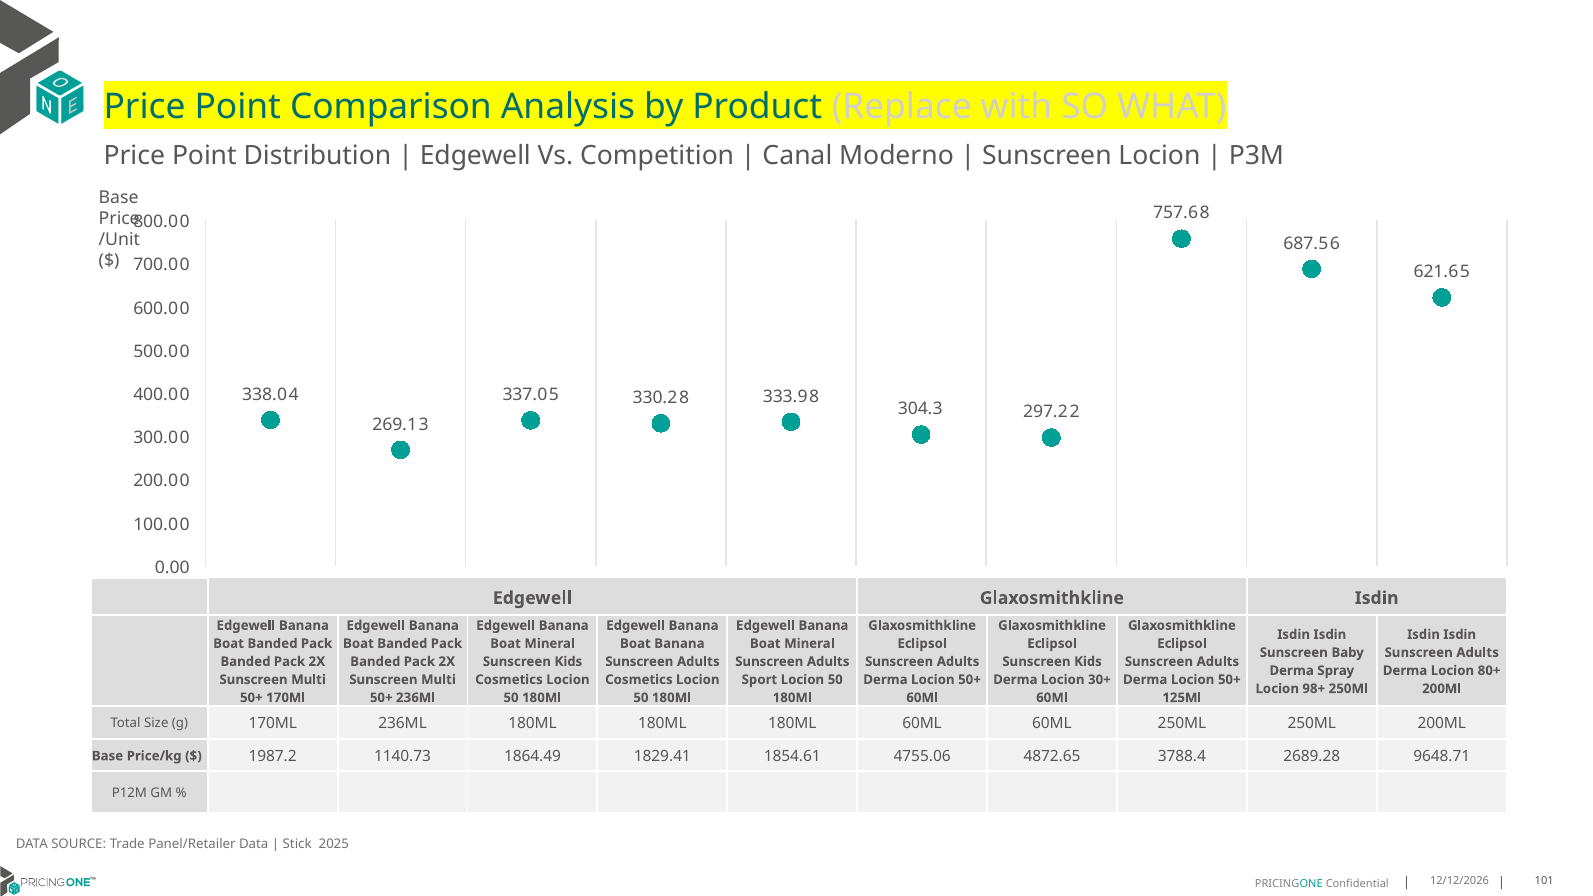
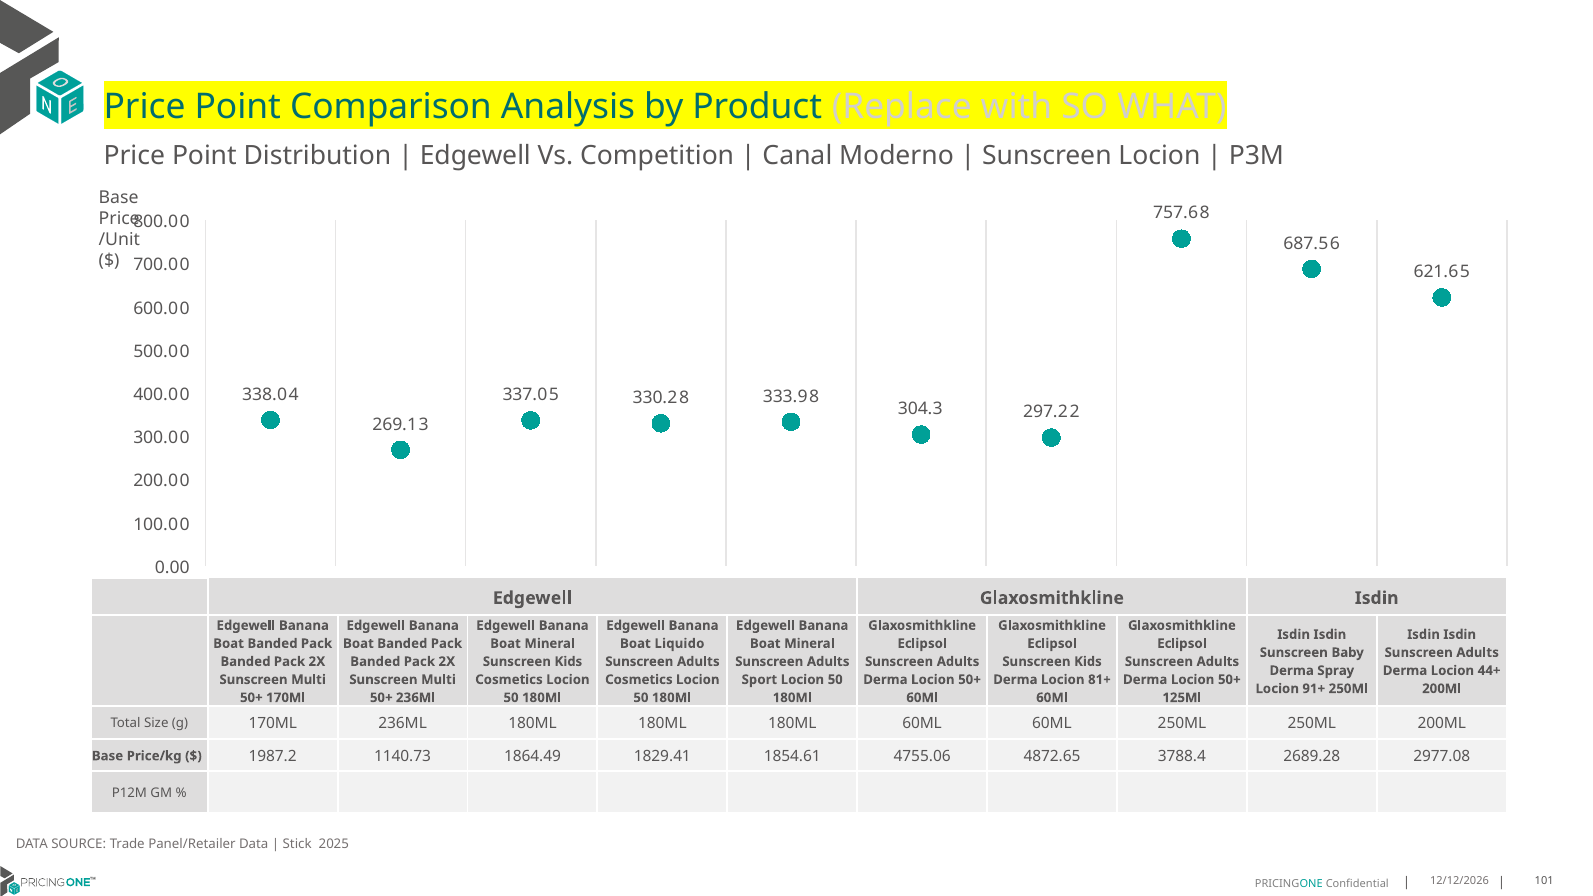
Boat Banana: Banana -> Liquido
80+: 80+ -> 44+
30+: 30+ -> 81+
98+: 98+ -> 91+
9648.71: 9648.71 -> 2977.08
